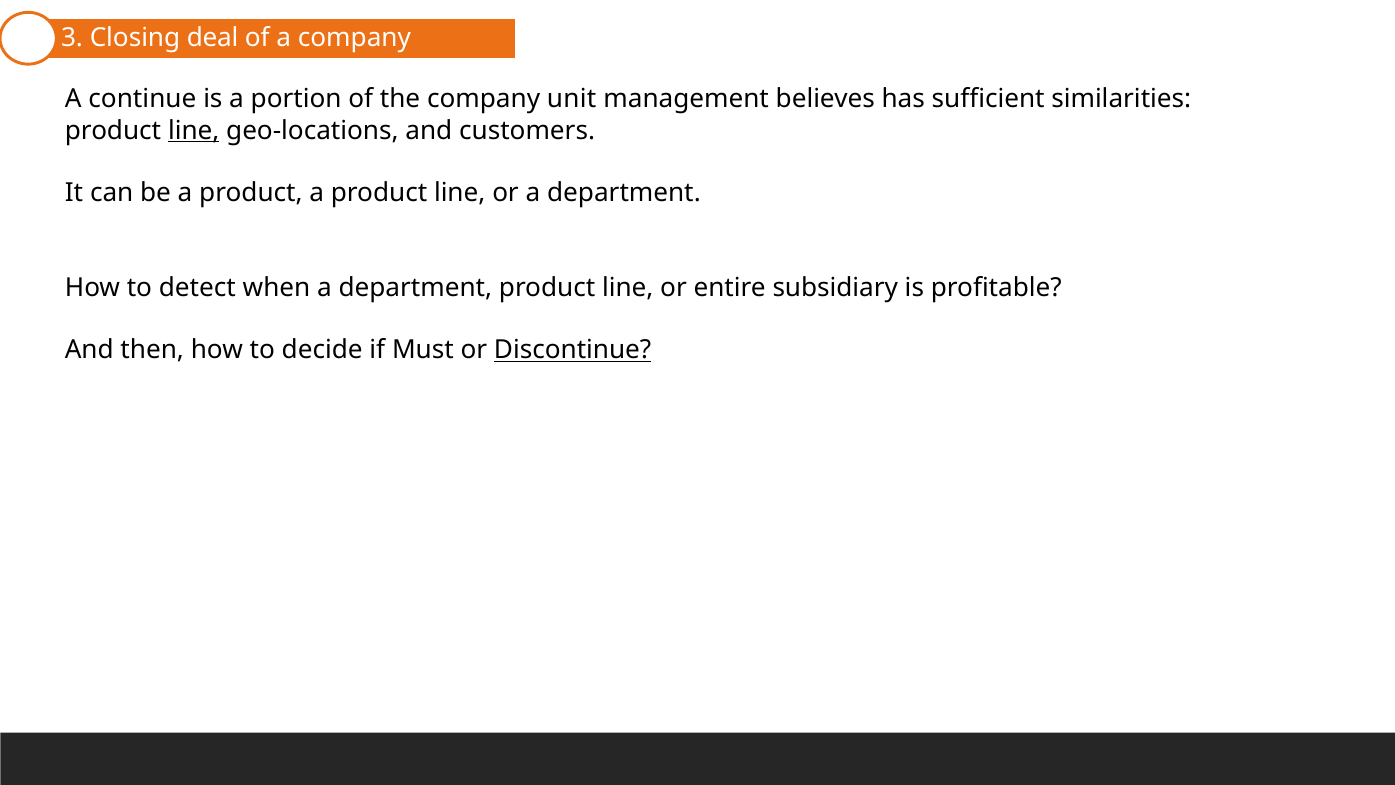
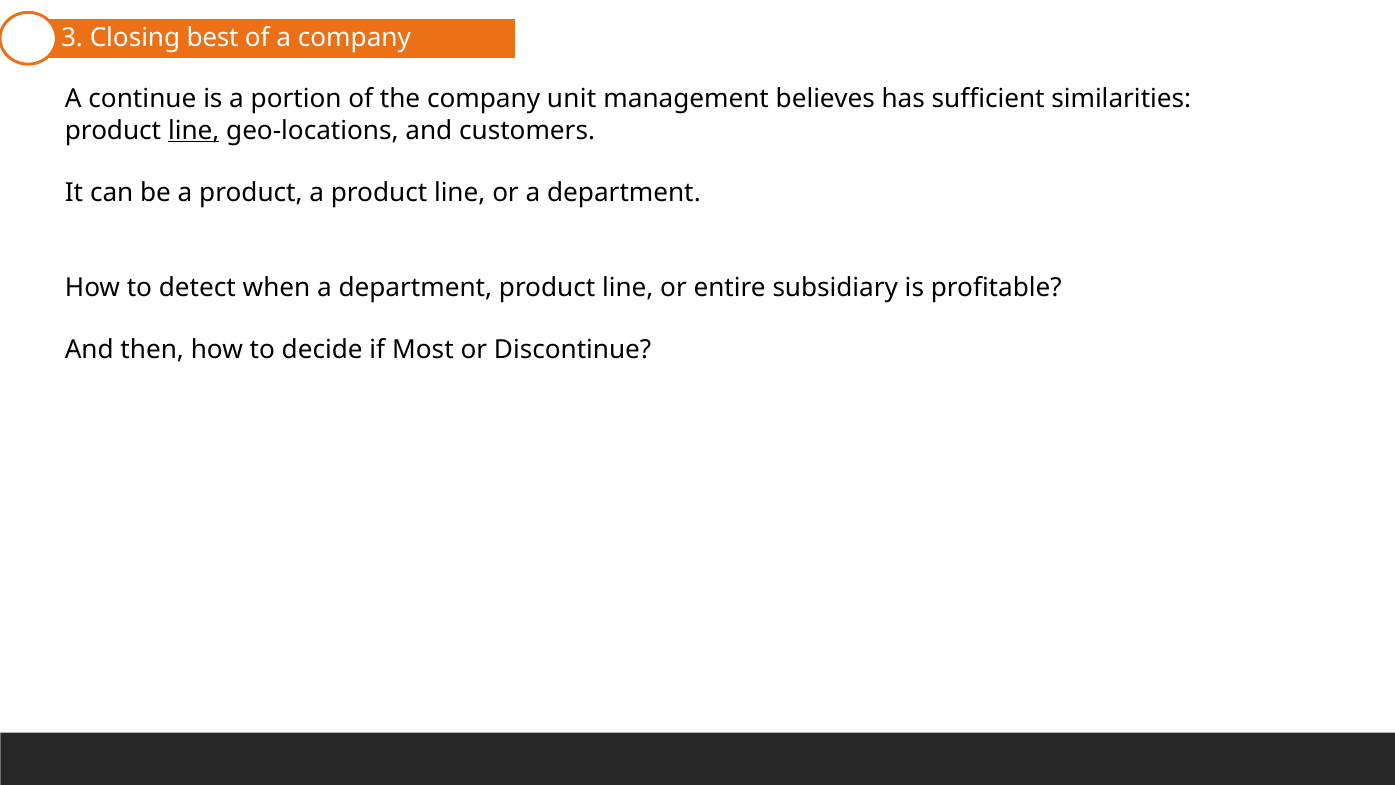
deal: deal -> best
Must: Must -> Most
Discontinue underline: present -> none
